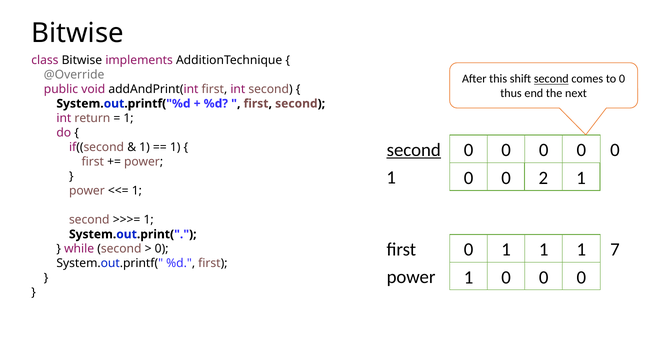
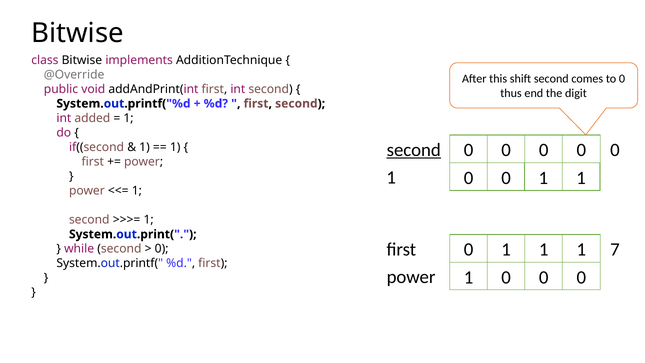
second at (551, 79) underline: present -> none
next: next -> digit
return: return -> added
0 0 2: 2 -> 1
